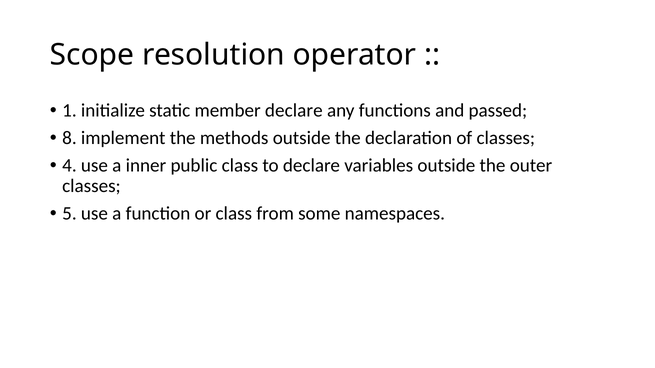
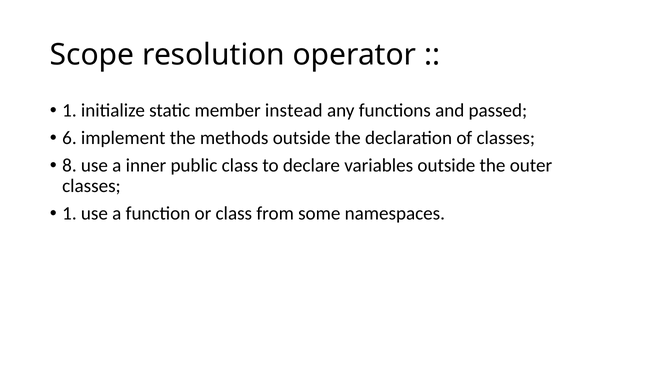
member declare: declare -> instead
8: 8 -> 6
4: 4 -> 8
5 at (69, 214): 5 -> 1
